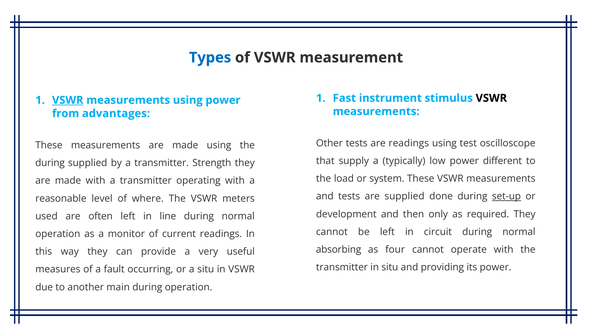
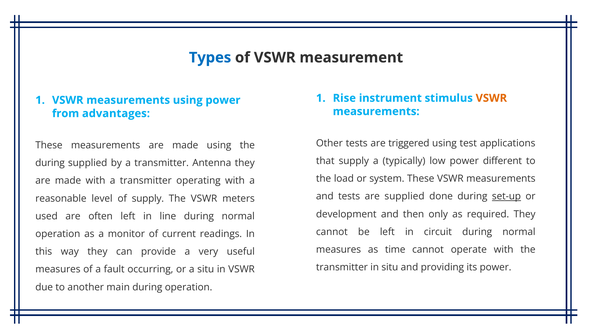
Fast: Fast -> Rise
VSWR at (491, 98) colour: black -> orange
VSWR at (68, 100) underline: present -> none
are readings: readings -> triggered
oscilloscope: oscilloscope -> applications
Strength: Strength -> Antenna
of where: where -> supply
absorbing at (339, 250): absorbing -> measures
four: four -> time
